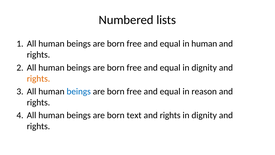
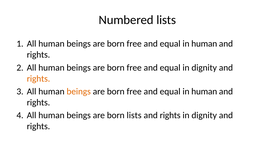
beings at (79, 91) colour: blue -> orange
reason at (204, 91): reason -> human
born text: text -> lists
